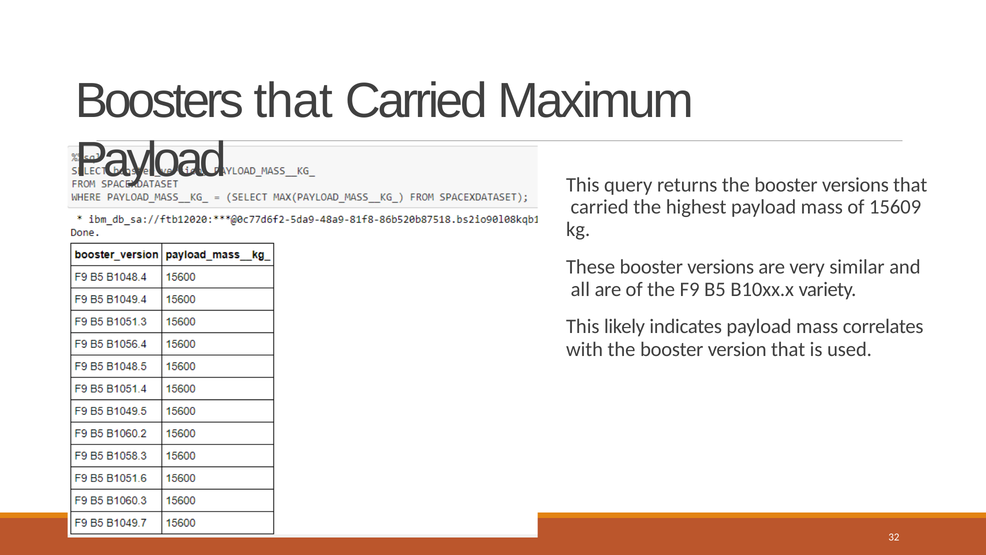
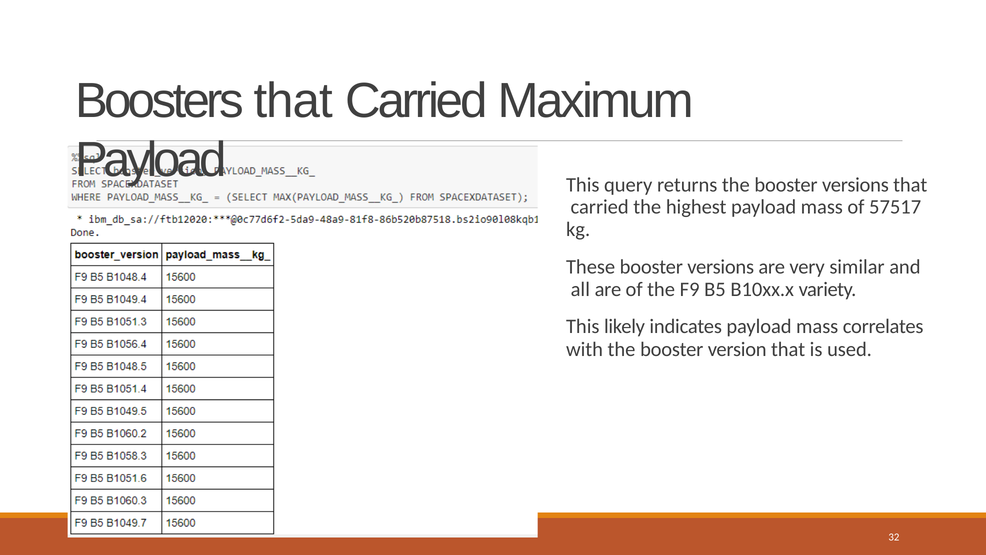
15609: 15609 -> 57517
